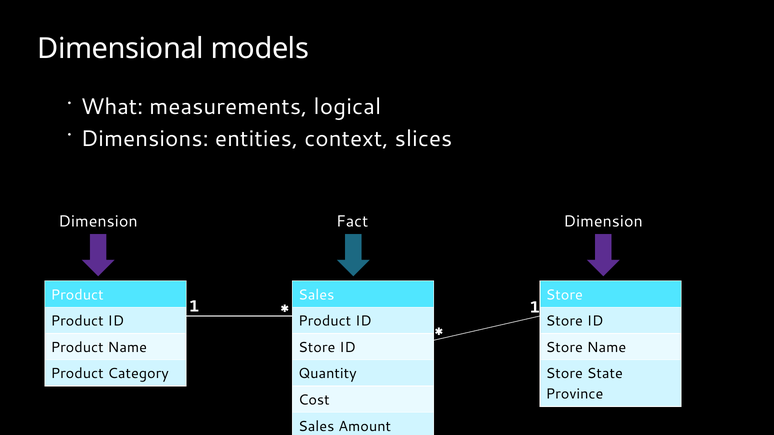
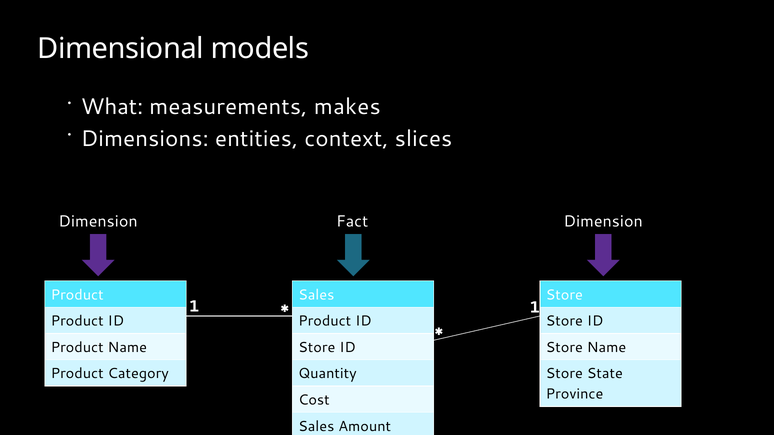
logical: logical -> makes
